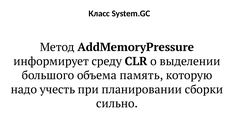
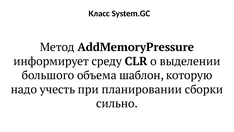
память: память -> шаблон
